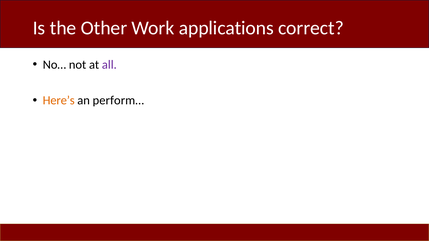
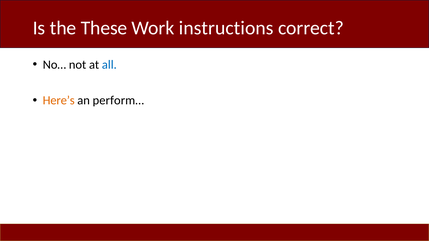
Other: Other -> These
applications: applications -> instructions
all colour: purple -> blue
